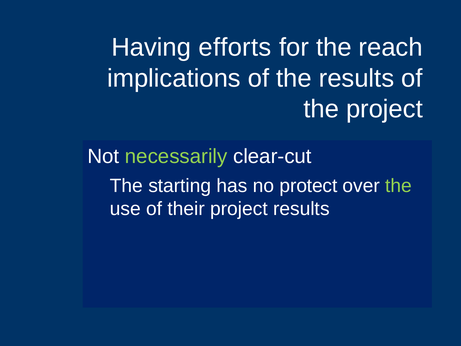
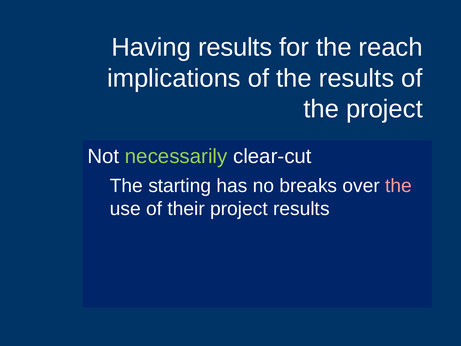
Having efforts: efforts -> results
protect: protect -> breaks
the at (399, 186) colour: light green -> pink
